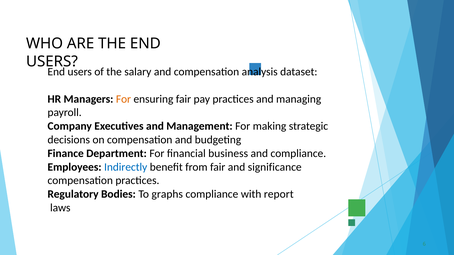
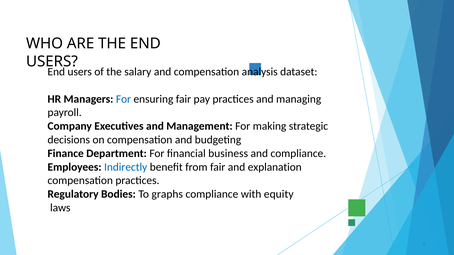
For at (123, 99) colour: orange -> blue
significance: significance -> explanation
report: report -> equity
